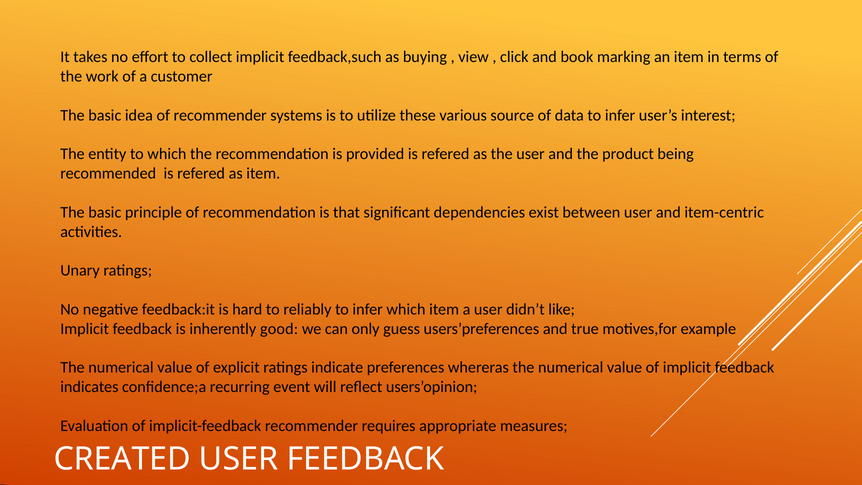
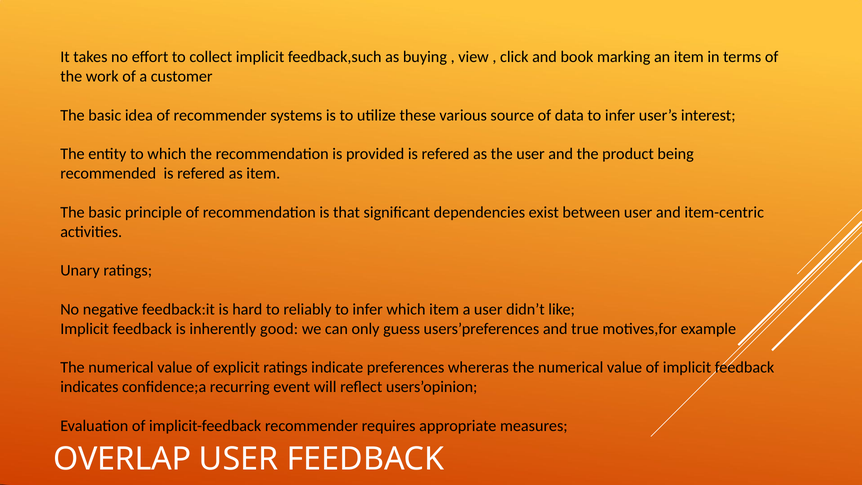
CREATED: CREATED -> OVERLAP
